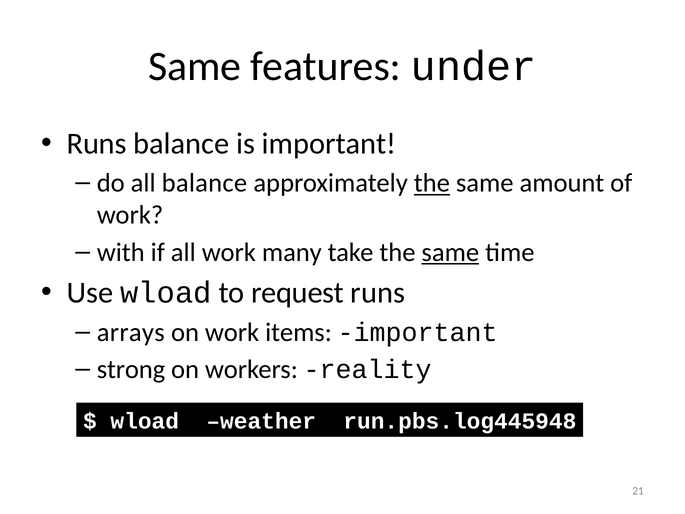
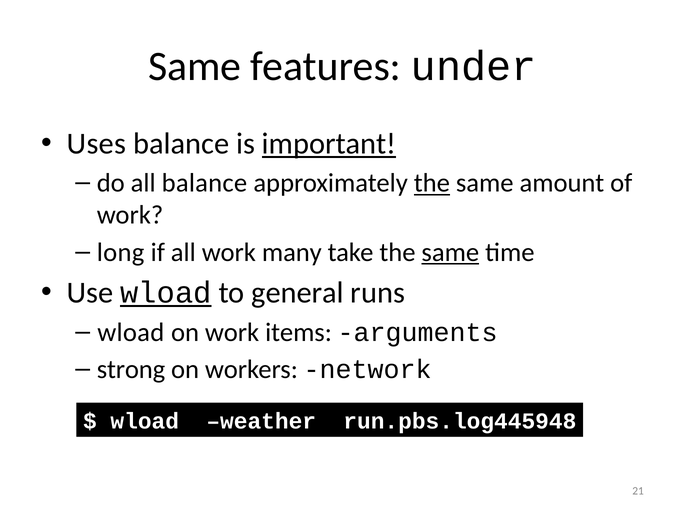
Runs at (97, 144): Runs -> Uses
important at (329, 144) underline: none -> present
with: with -> long
wload at (166, 293) underline: none -> present
request: request -> general
arrays at (131, 332): arrays -> wload
items important: important -> arguments
reality: reality -> network
